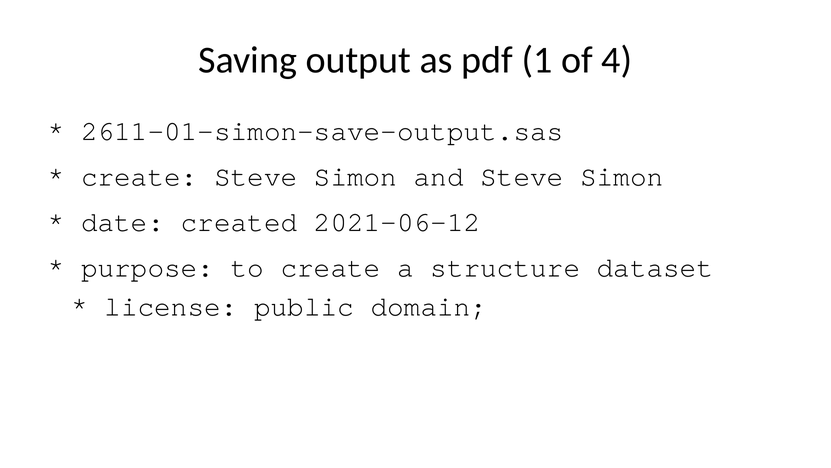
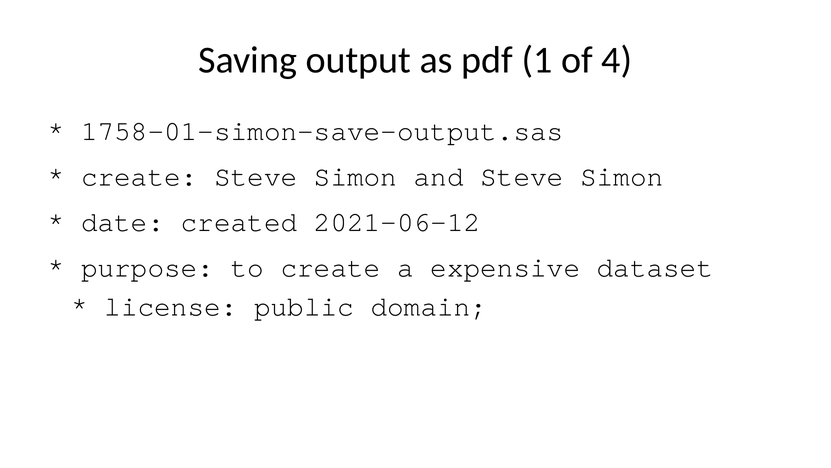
2611-01-simon-save-output.sas: 2611-01-simon-save-output.sas -> 1758-01-simon-save-output.sas
structure: structure -> expensive
